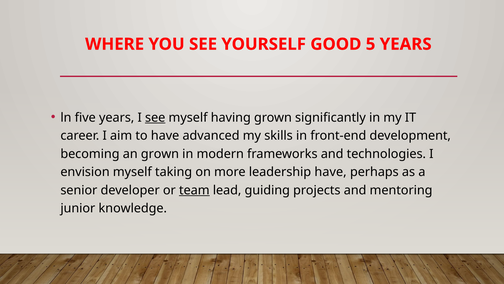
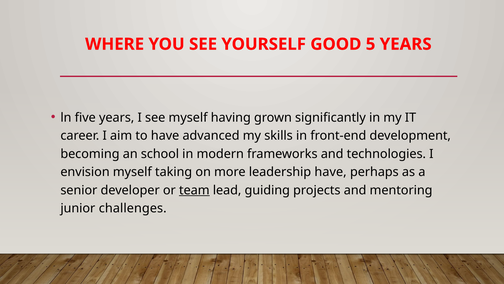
see at (155, 117) underline: present -> none
an grown: grown -> school
knowledge: knowledge -> challenges
